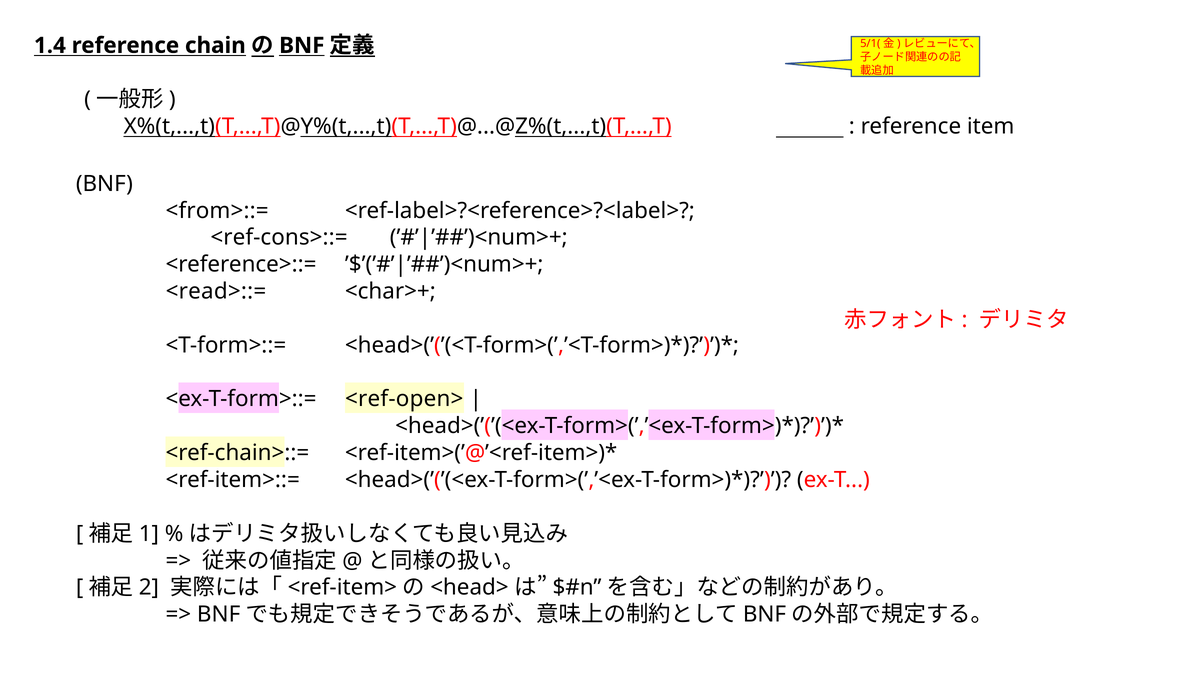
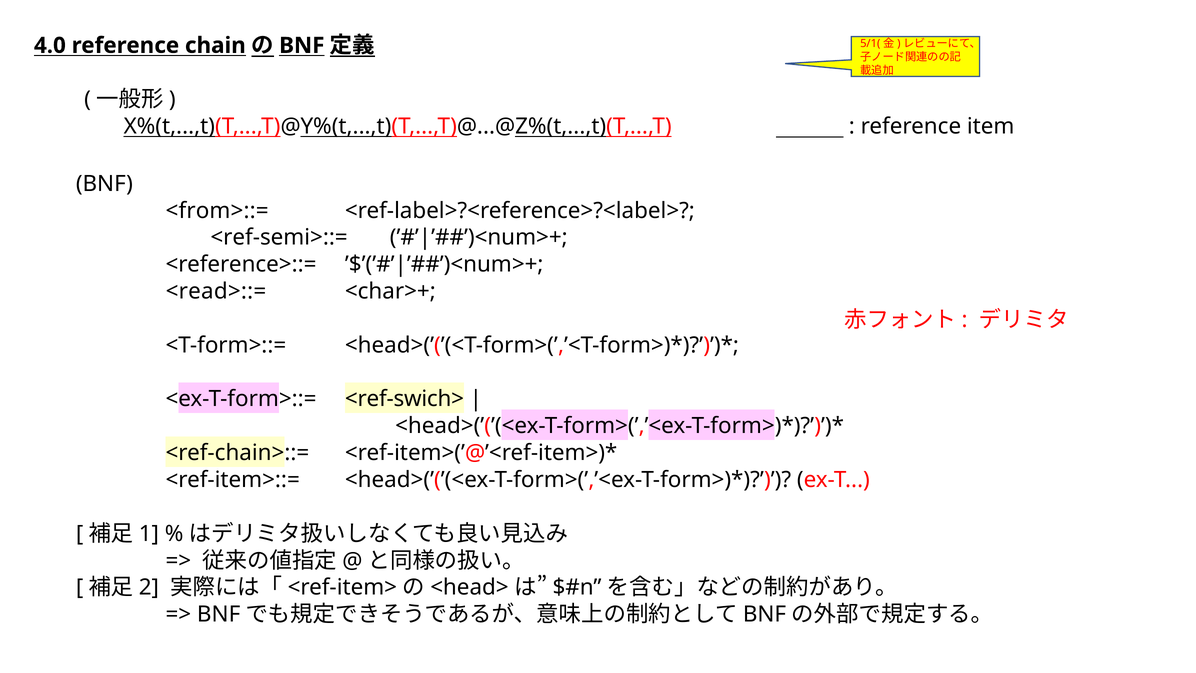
1.4: 1.4 -> 4.0
<ref-cons>::=: <ref-cons>::= -> <ref-semi>::=
<ref-open>: <ref-open> -> <ref-swich>
